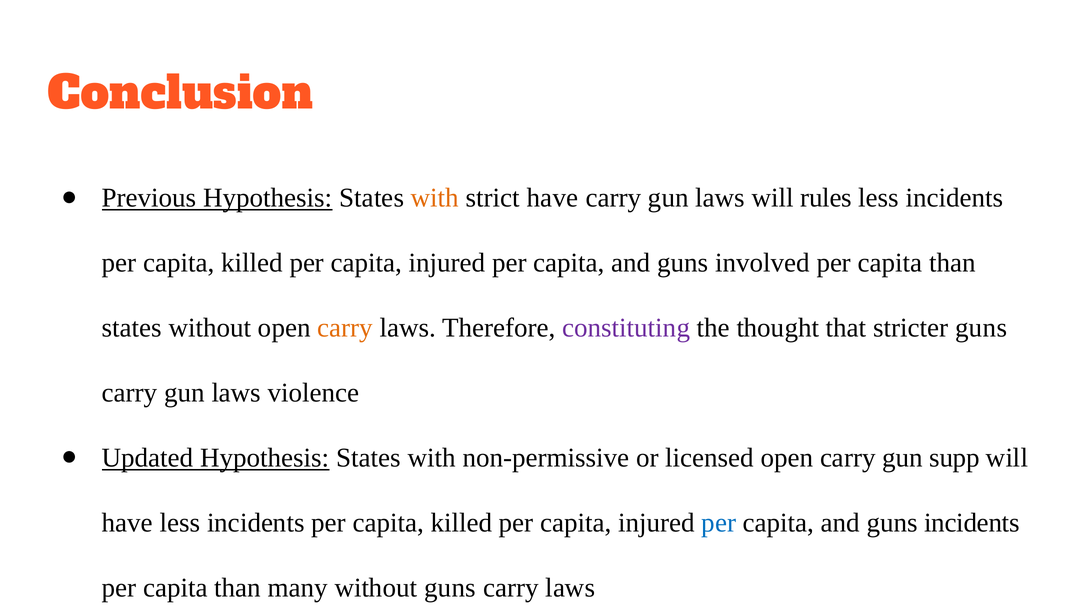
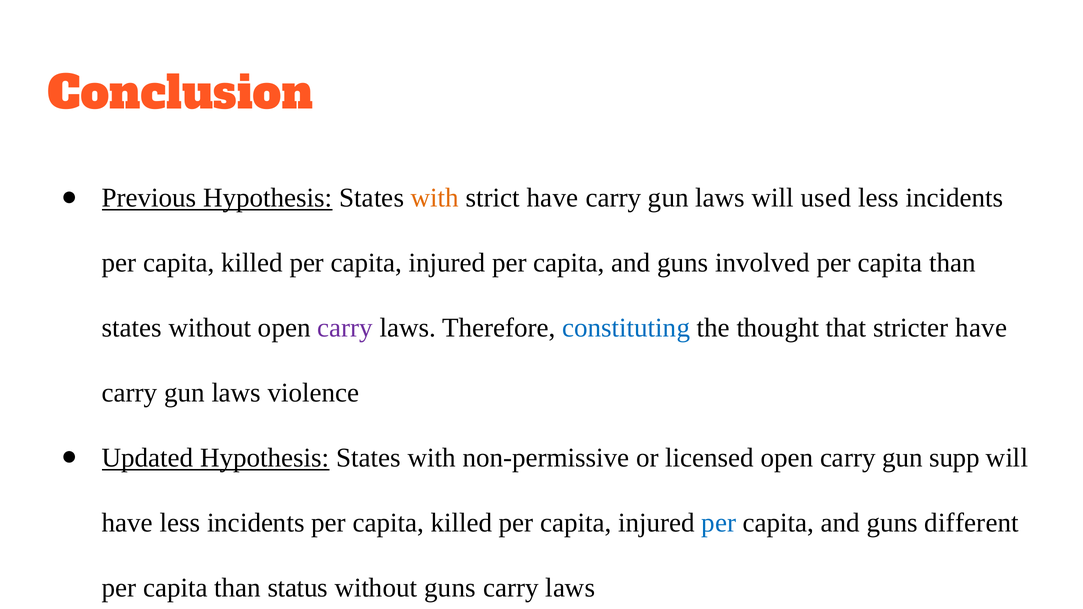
rules: rules -> used
carry at (345, 328) colour: orange -> purple
constituting colour: purple -> blue
stricter guns: guns -> have
guns incidents: incidents -> different
many: many -> status
